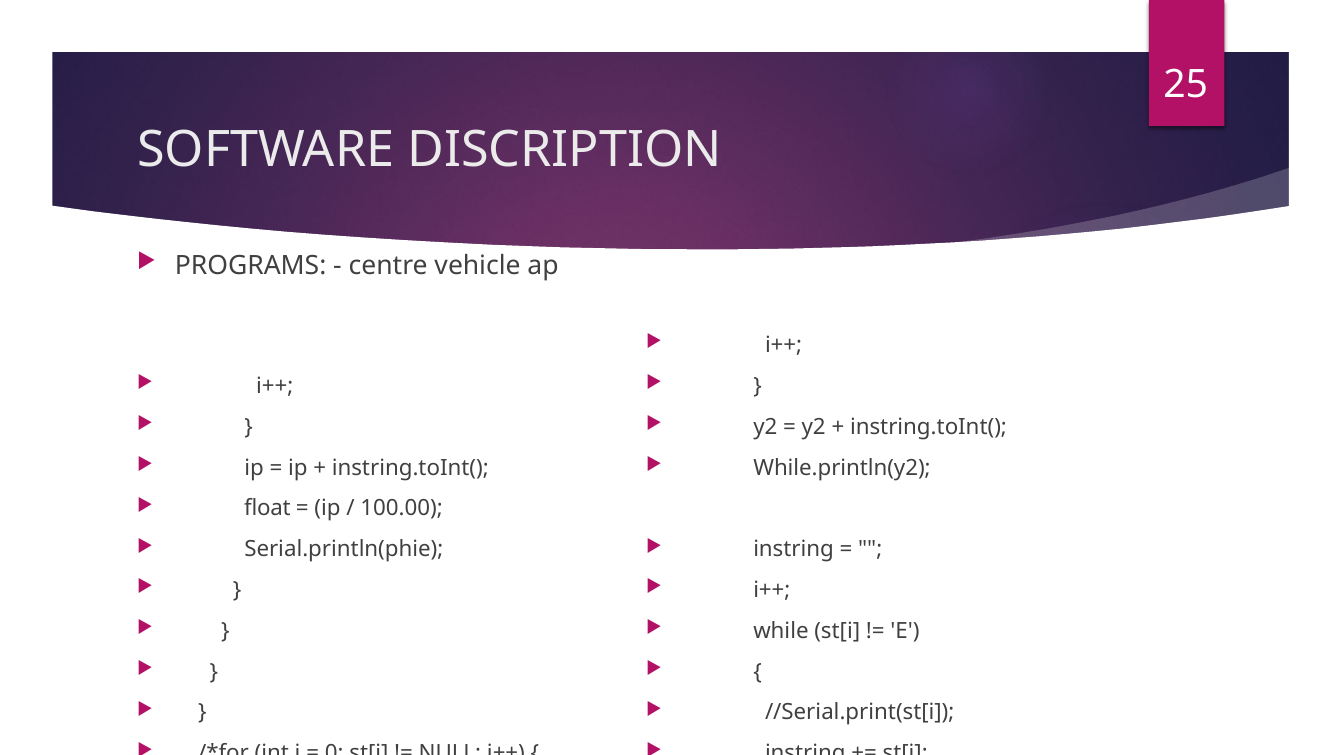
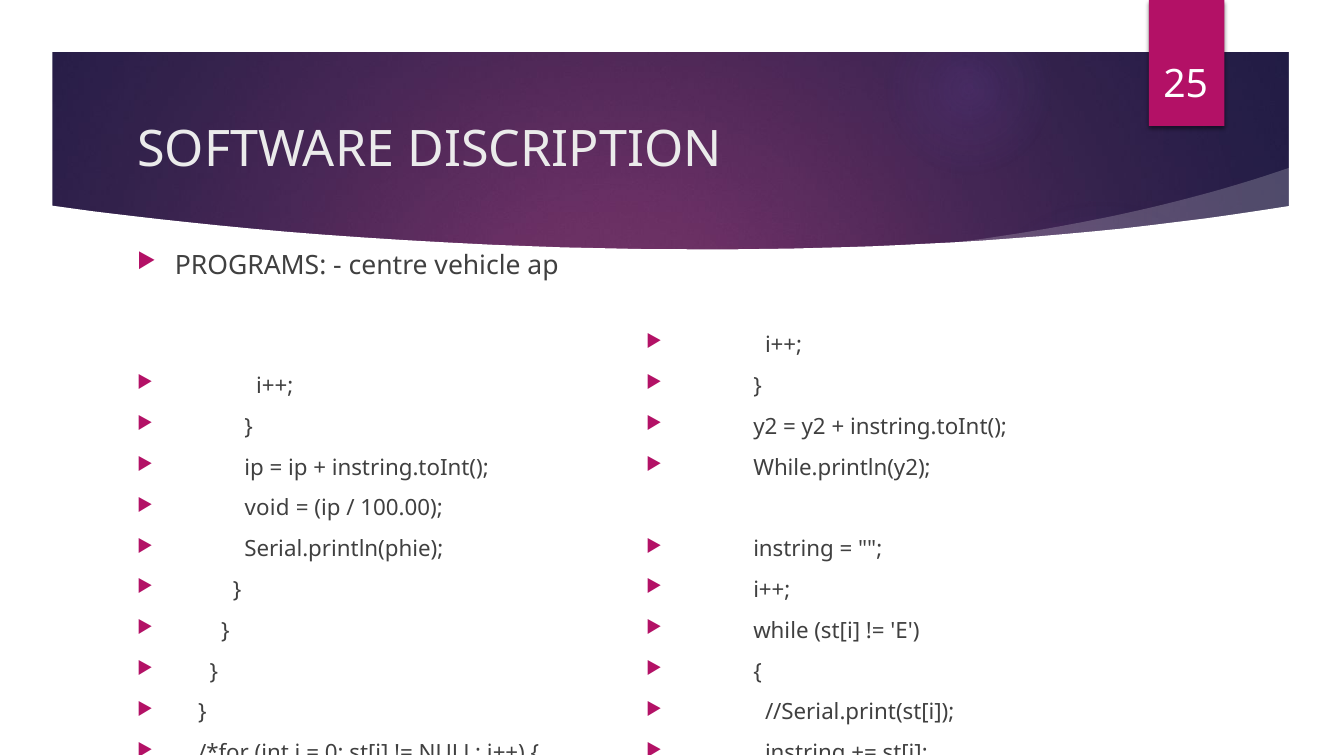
float: float -> void
